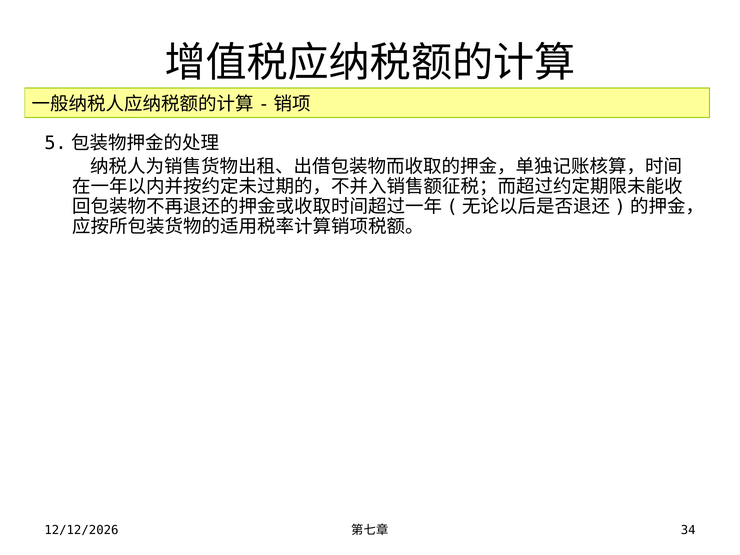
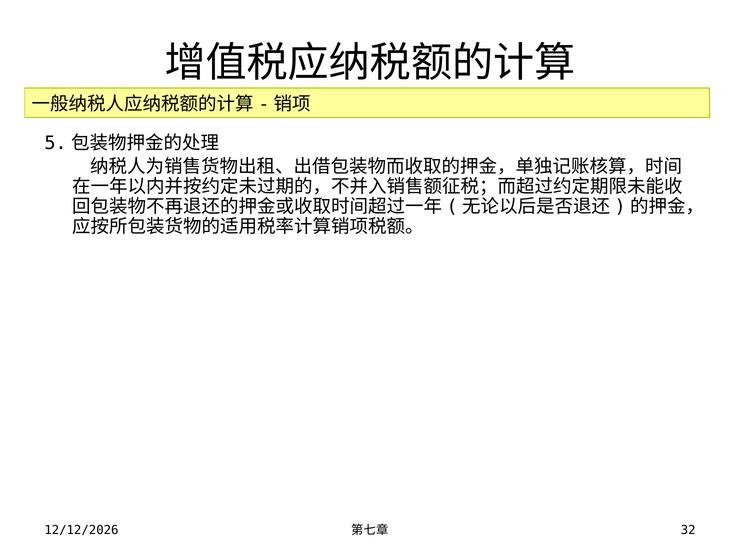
34: 34 -> 32
